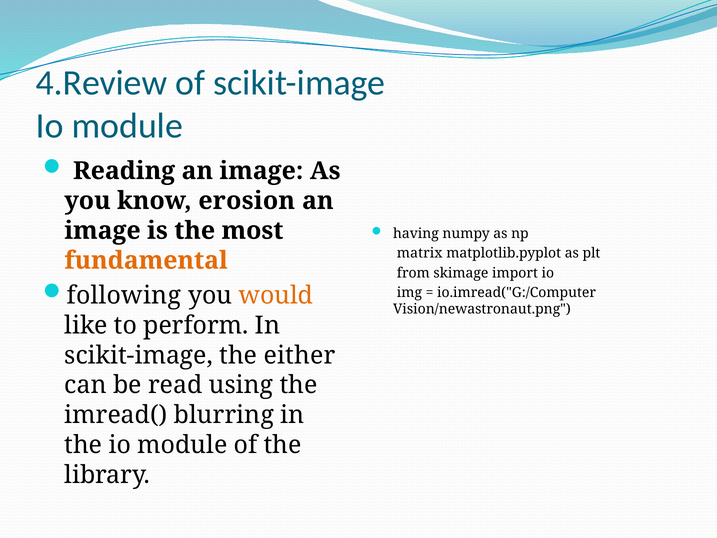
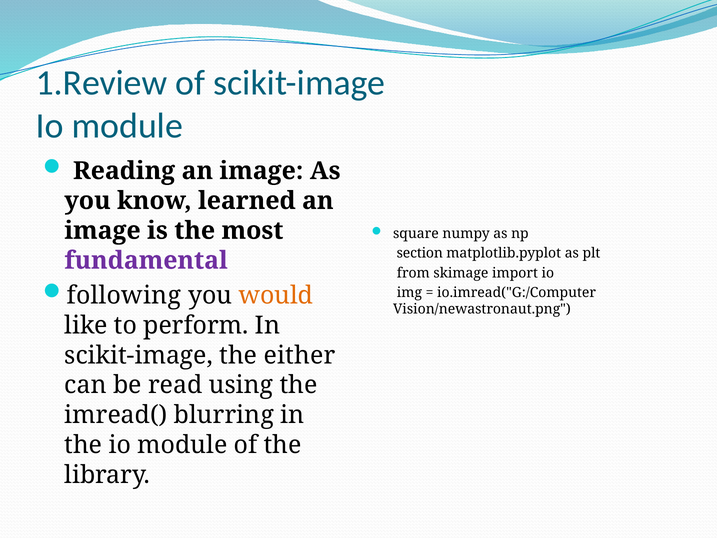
4.Review: 4.Review -> 1.Review
erosion: erosion -> learned
having: having -> square
matrix: matrix -> section
fundamental colour: orange -> purple
